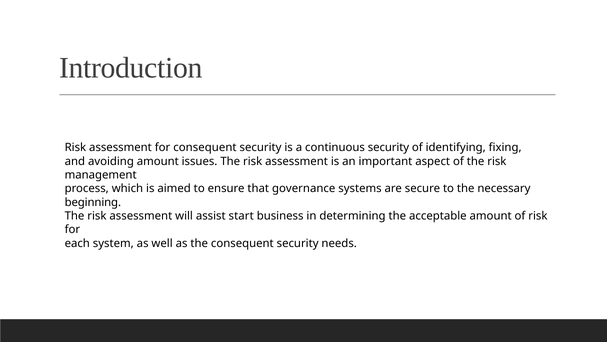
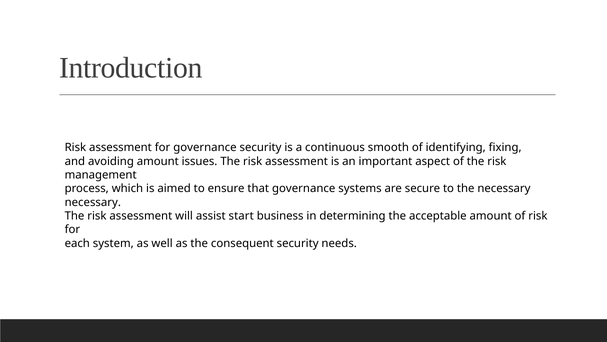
for consequent: consequent -> governance
continuous security: security -> smooth
beginning at (93, 202): beginning -> necessary
